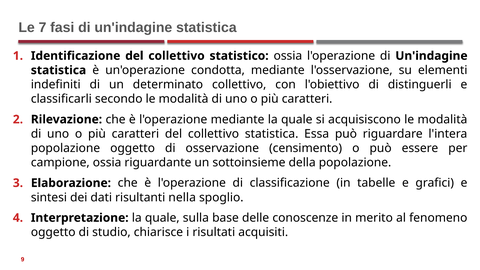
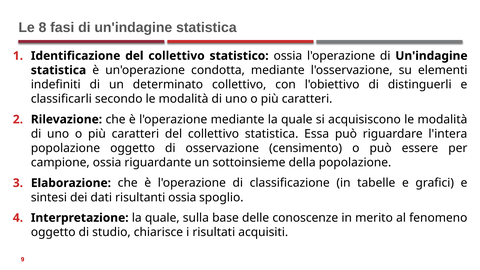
7: 7 -> 8
risultanti nella: nella -> ossia
